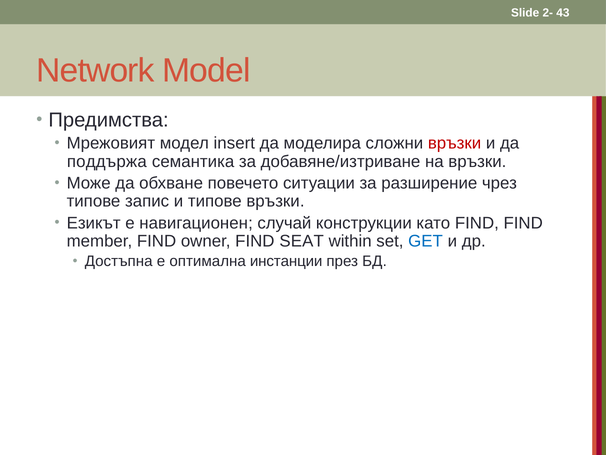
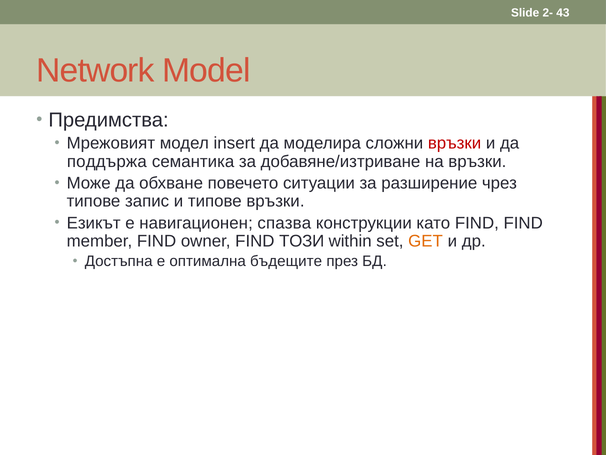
случай: случай -> спазва
SEAT: SEAT -> ТОЗИ
GET colour: blue -> orange
инстанции: инстанции -> бъдещите
